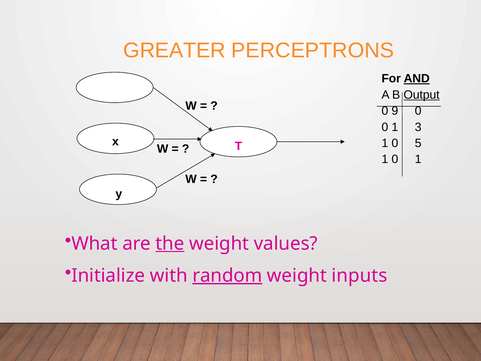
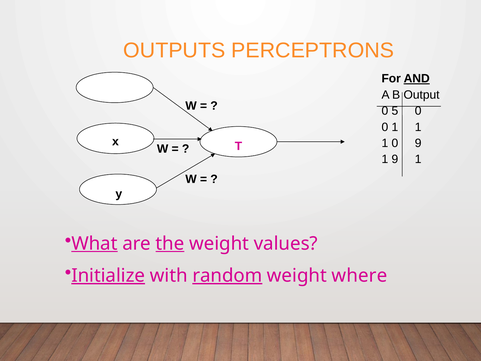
GREATER: GREATER -> OUTPUTS
Output underline: present -> none
9: 9 -> 5
0 1 3: 3 -> 1
0 5: 5 -> 9
0 at (395, 159): 0 -> 9
What underline: none -> present
Initialize underline: none -> present
inputs: inputs -> where
